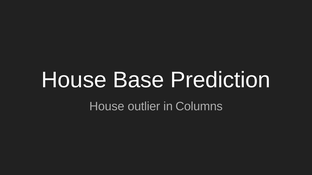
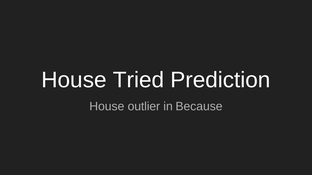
Base: Base -> Tried
Columns: Columns -> Because
